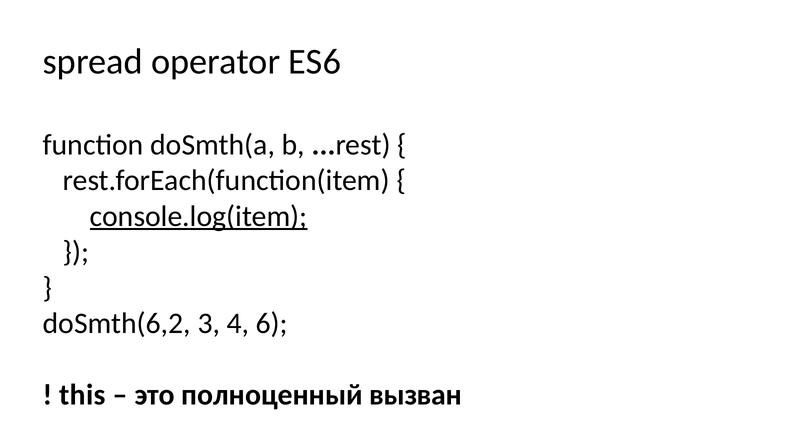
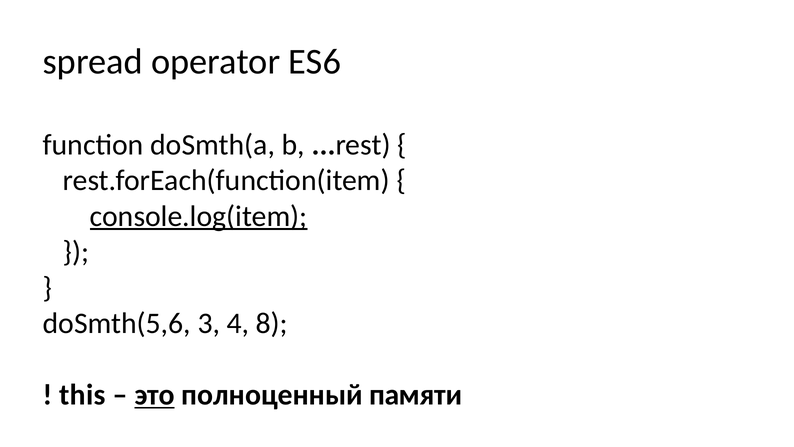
doSmth(6,2: doSmth(6,2 -> doSmth(5,6
6: 6 -> 8
это underline: none -> present
вызван: вызван -> памяти
